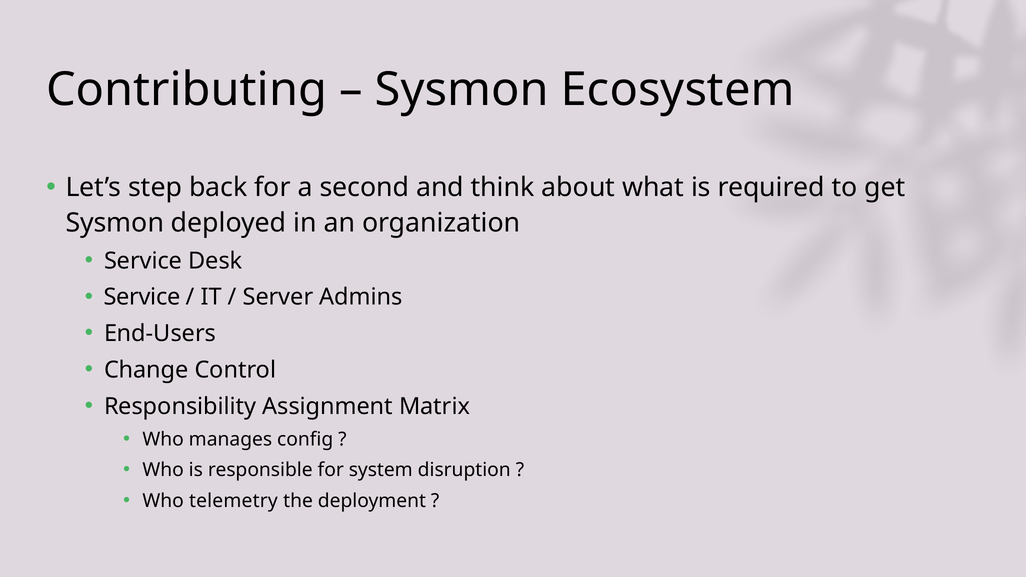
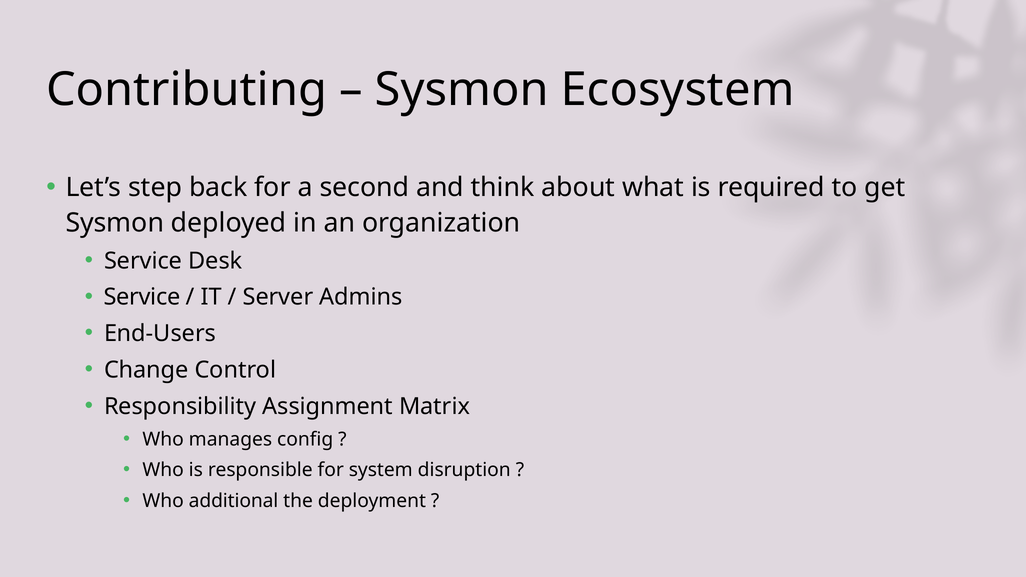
telemetry: telemetry -> additional
